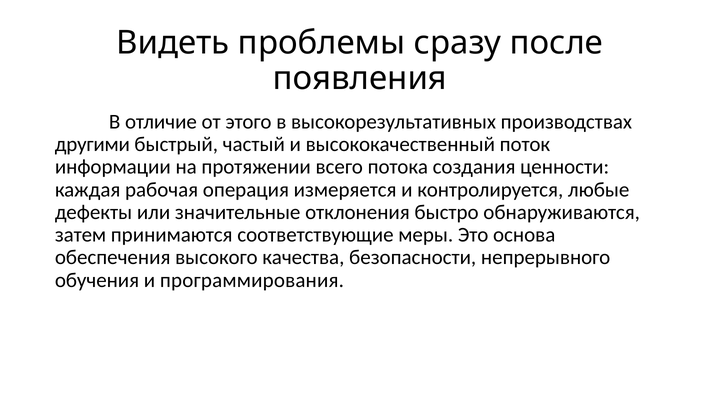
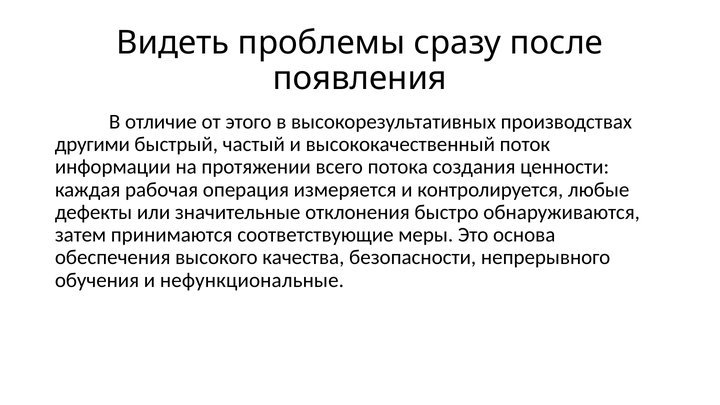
программирования: программирования -> нефункциональные
